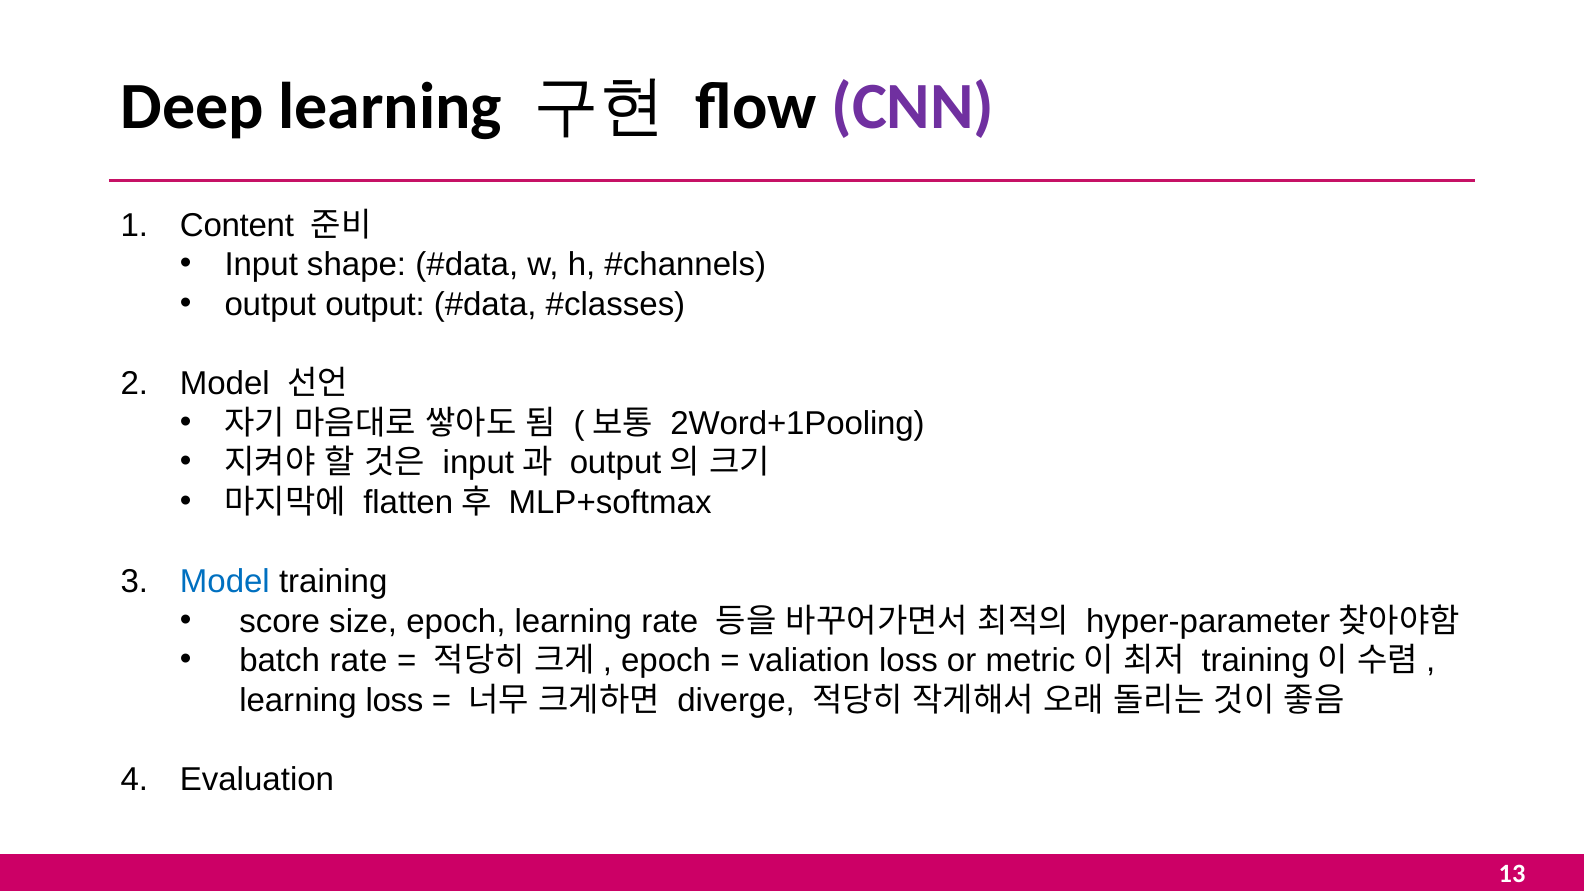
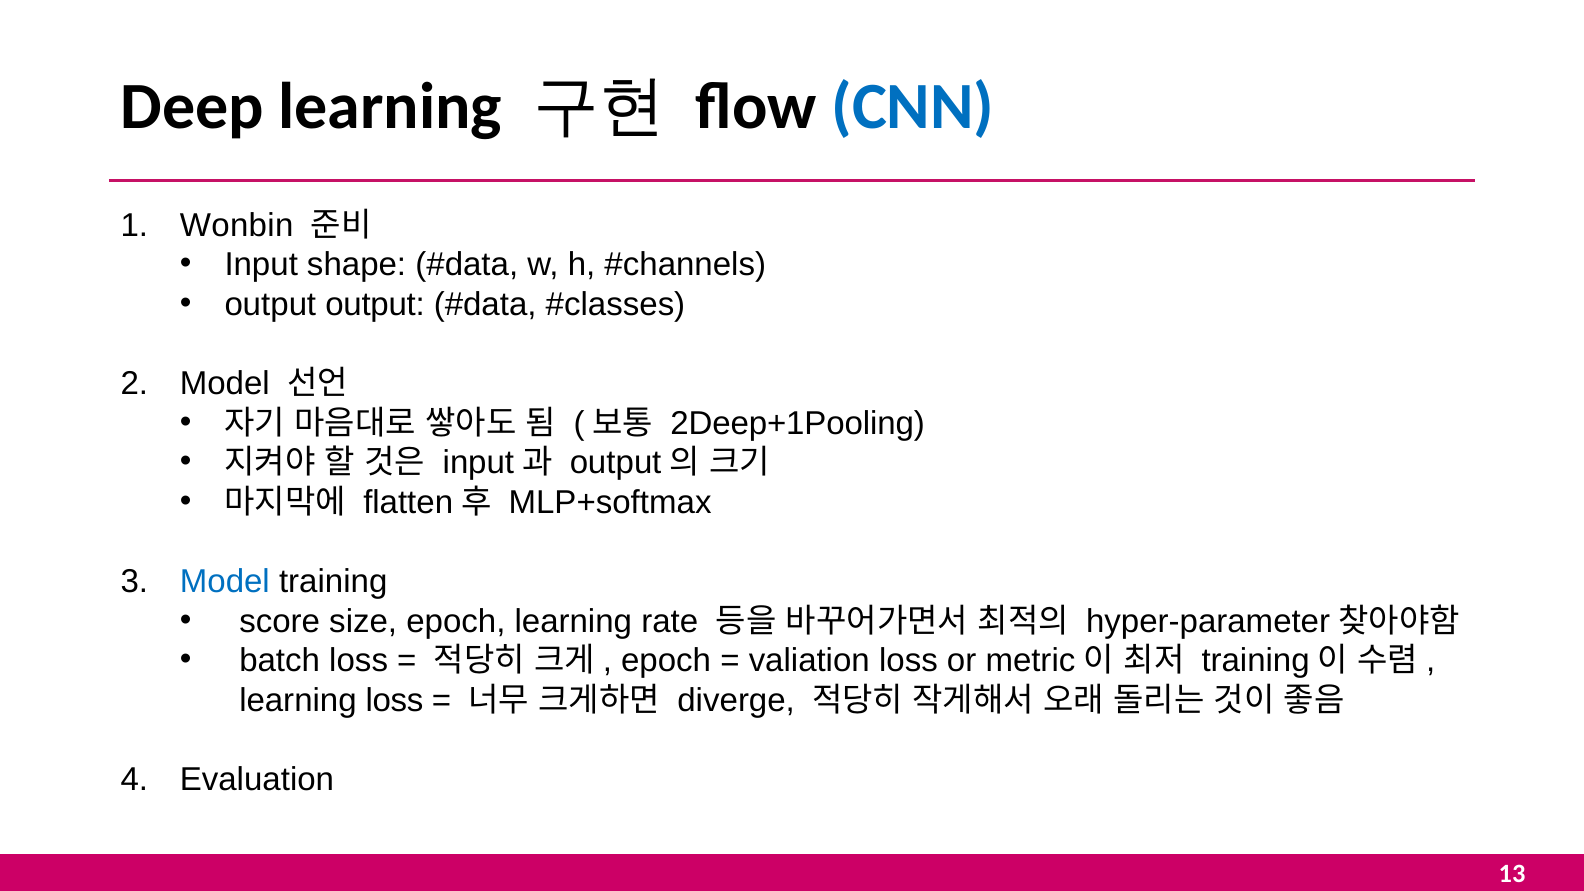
CNN colour: purple -> blue
Content: Content -> Wonbin
2Word+1Pooling: 2Word+1Pooling -> 2Deep+1Pooling
batch rate: rate -> loss
